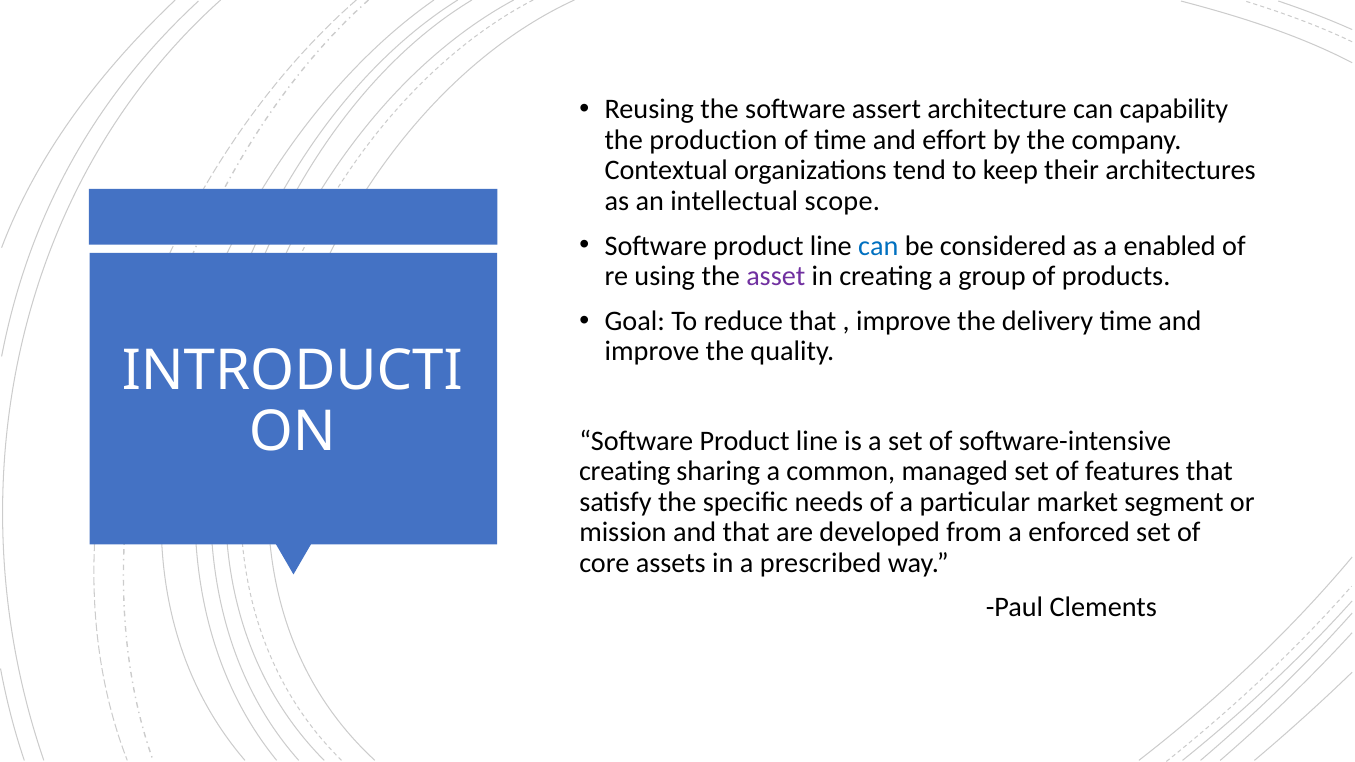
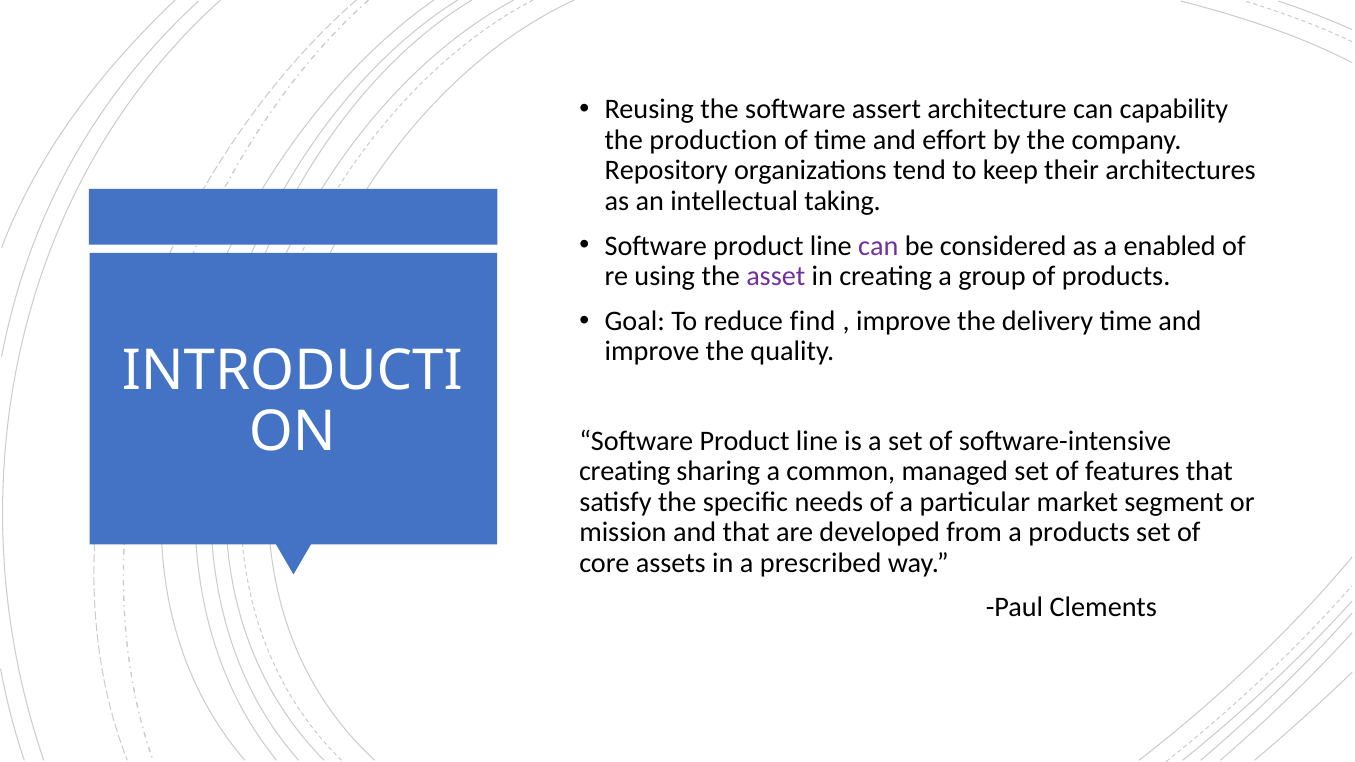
Contextual: Contextual -> Repository
scope: scope -> taking
can at (878, 246) colour: blue -> purple
reduce that: that -> find
a enforced: enforced -> products
